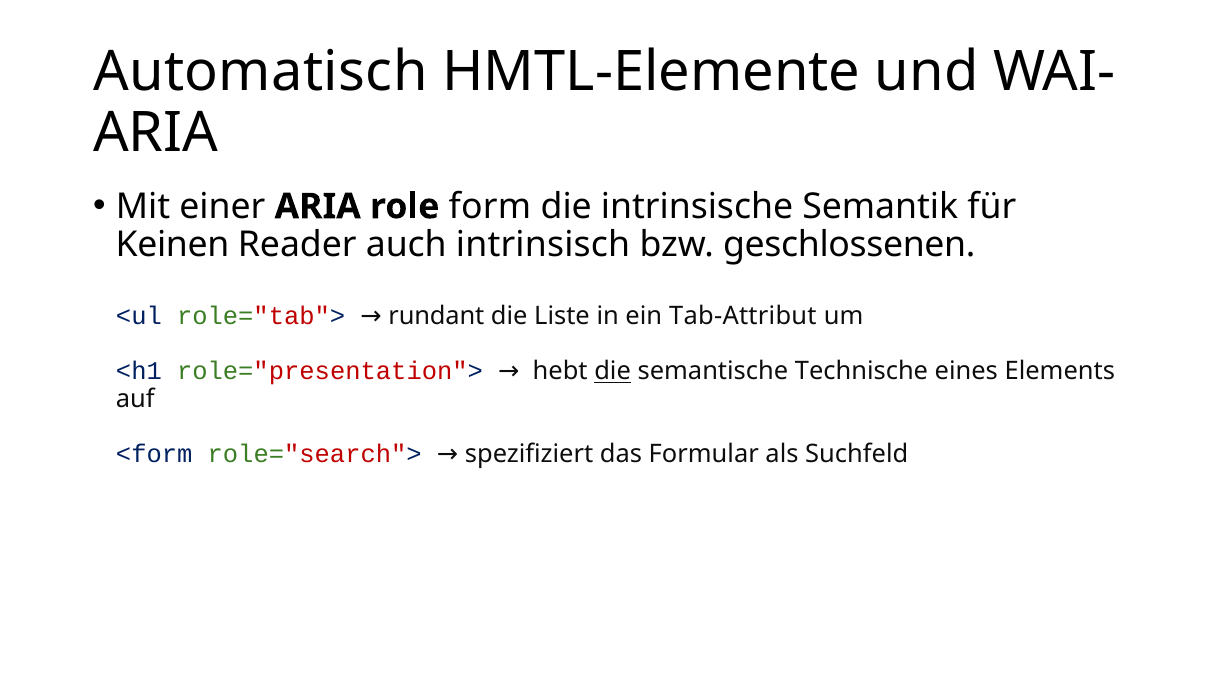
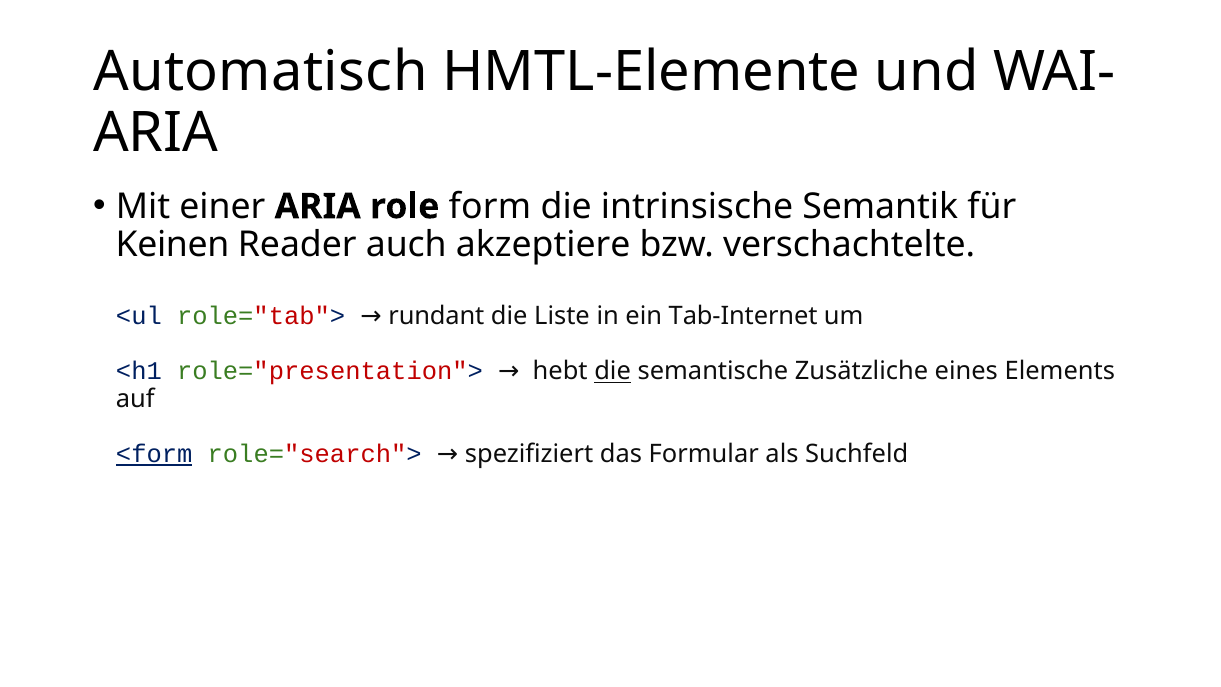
intrinsisch: intrinsisch -> akzeptiere
geschlossenen: geschlossenen -> verschachtelte
Tab-Attribut: Tab-Attribut -> Tab-Internet
Technische: Technische -> Zusätzliche
<form underline: none -> present
